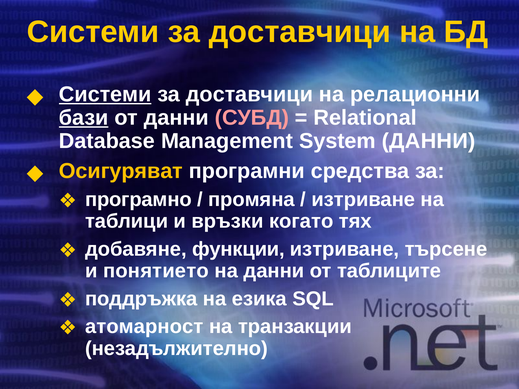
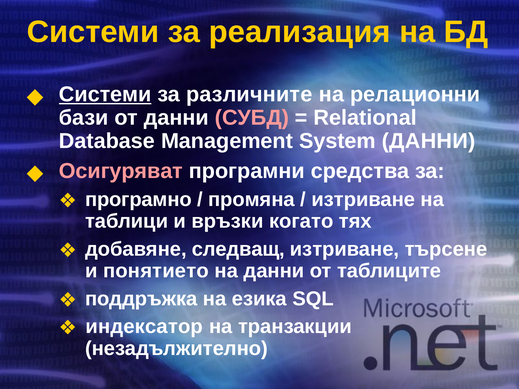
доставчици at (300, 32): доставчици -> реализация
доставчици at (249, 94): доставчици -> различните
бази underline: present -> none
Осигуряват colour: yellow -> pink
функции: функции -> следващ
атомарност: атомарност -> индексатор
